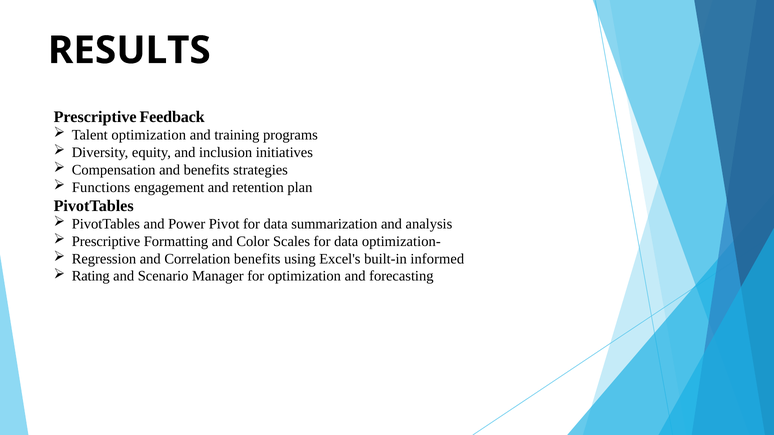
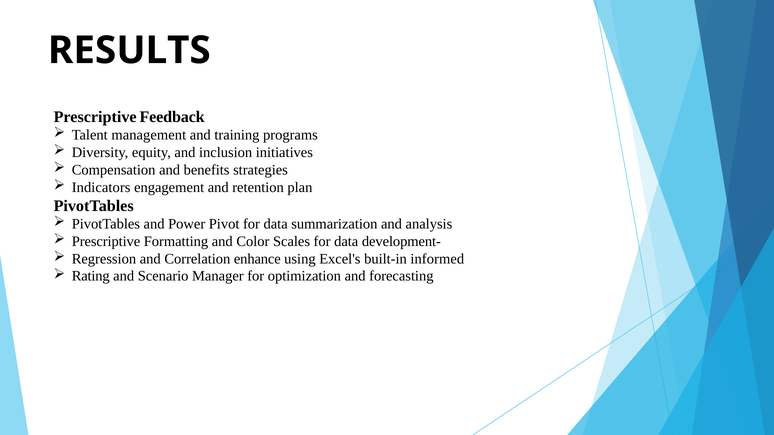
Talent optimization: optimization -> management
Functions: Functions -> Indicators
optimization-: optimization- -> development-
Correlation benefits: benefits -> enhance
